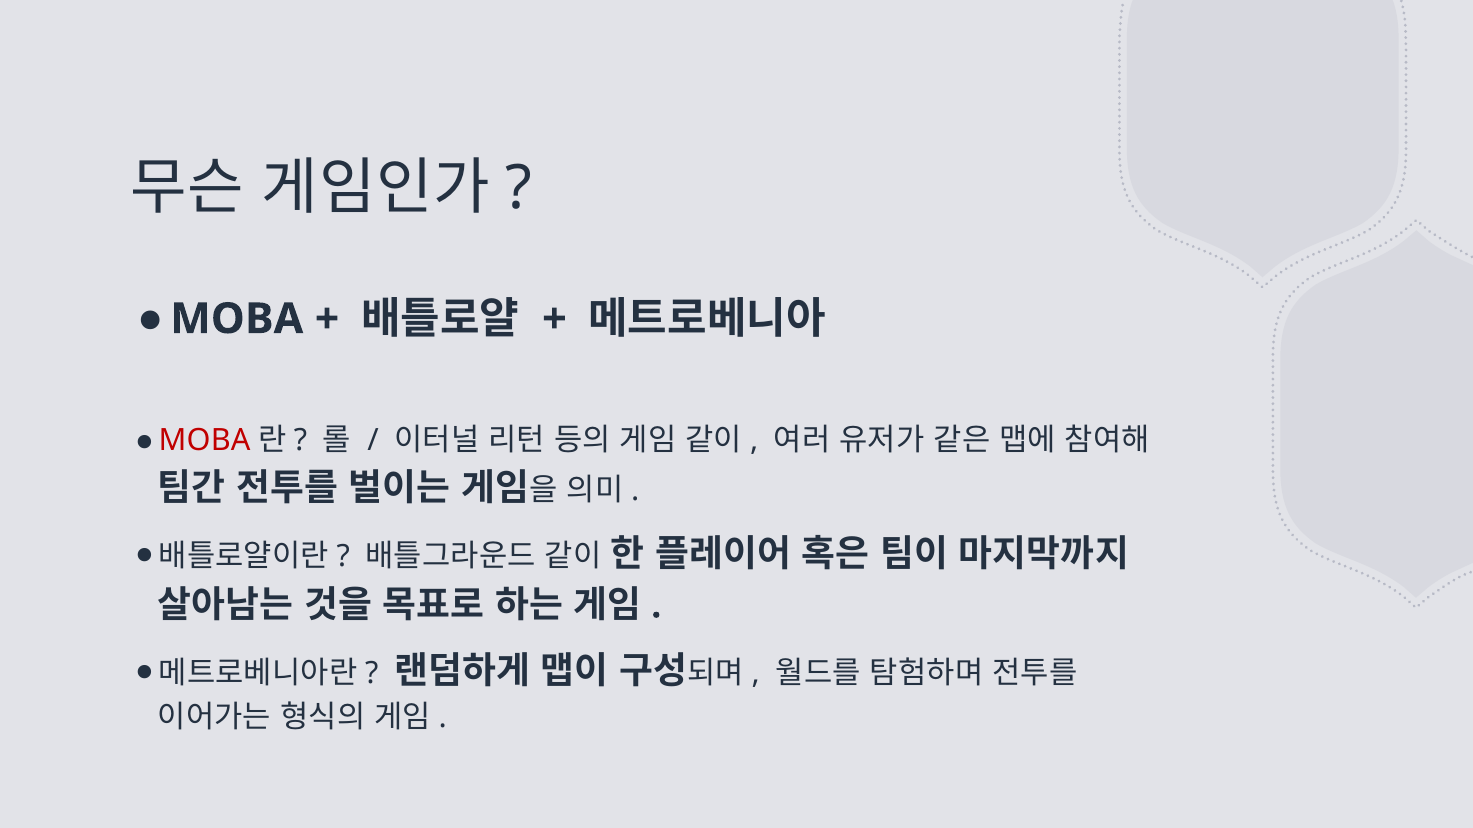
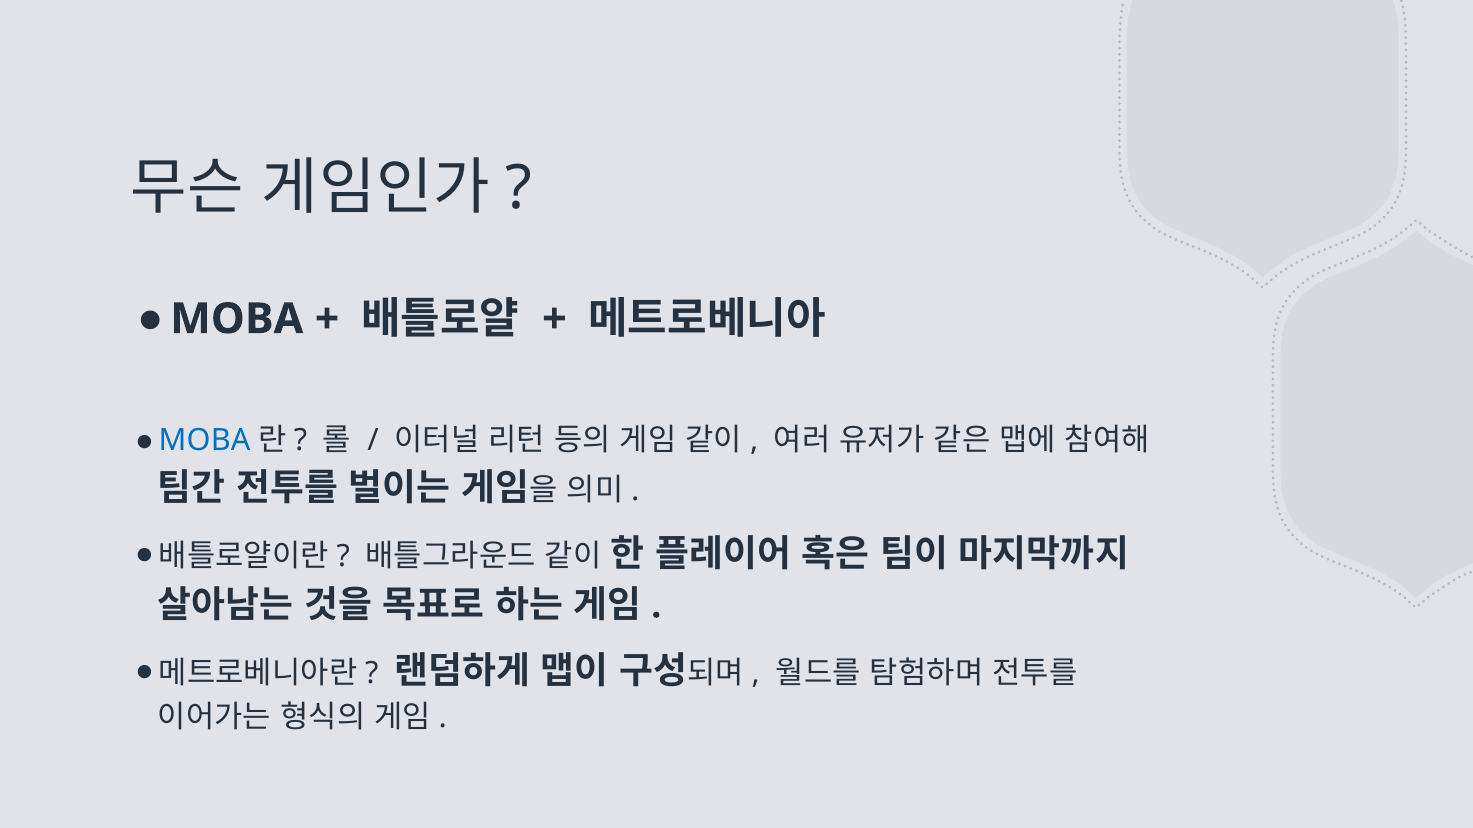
MOBA at (205, 441) colour: red -> blue
